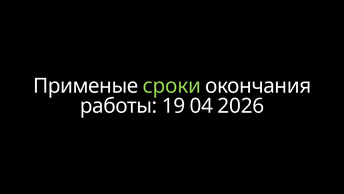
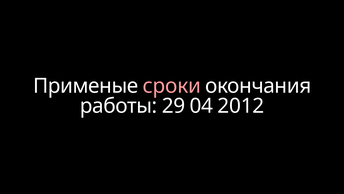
сроки colour: light green -> pink
19: 19 -> 29
2026: 2026 -> 2012
